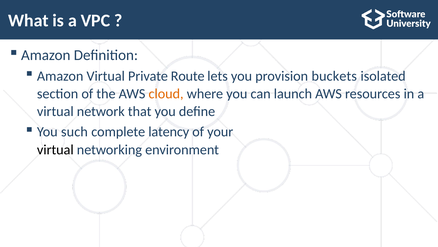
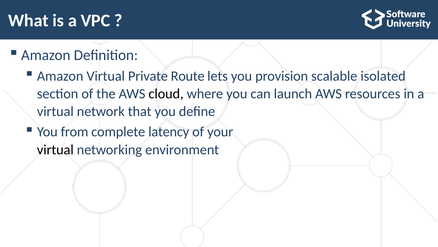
buckets: buckets -> scalable
cloud colour: orange -> black
such: such -> from
